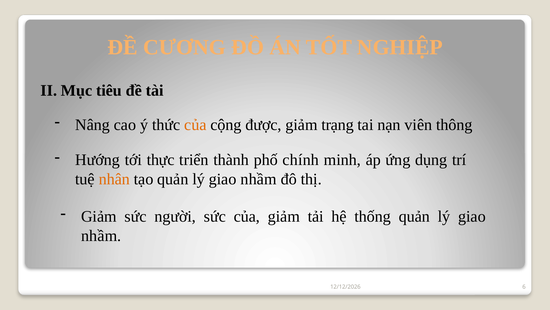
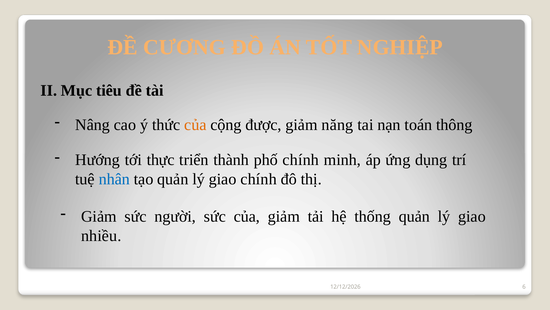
trạng: trạng -> năng
viên: viên -> toán
nhân colour: orange -> blue
nhầm at (259, 179): nhầm -> chính
nhầm at (101, 235): nhầm -> nhiều
